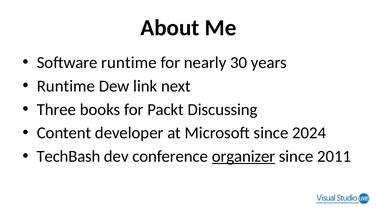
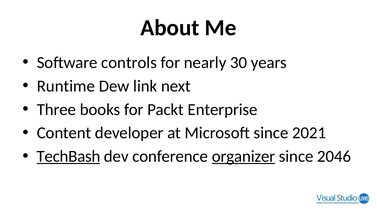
Software runtime: runtime -> controls
Discussing: Discussing -> Enterprise
2024: 2024 -> 2021
TechBash underline: none -> present
2011: 2011 -> 2046
